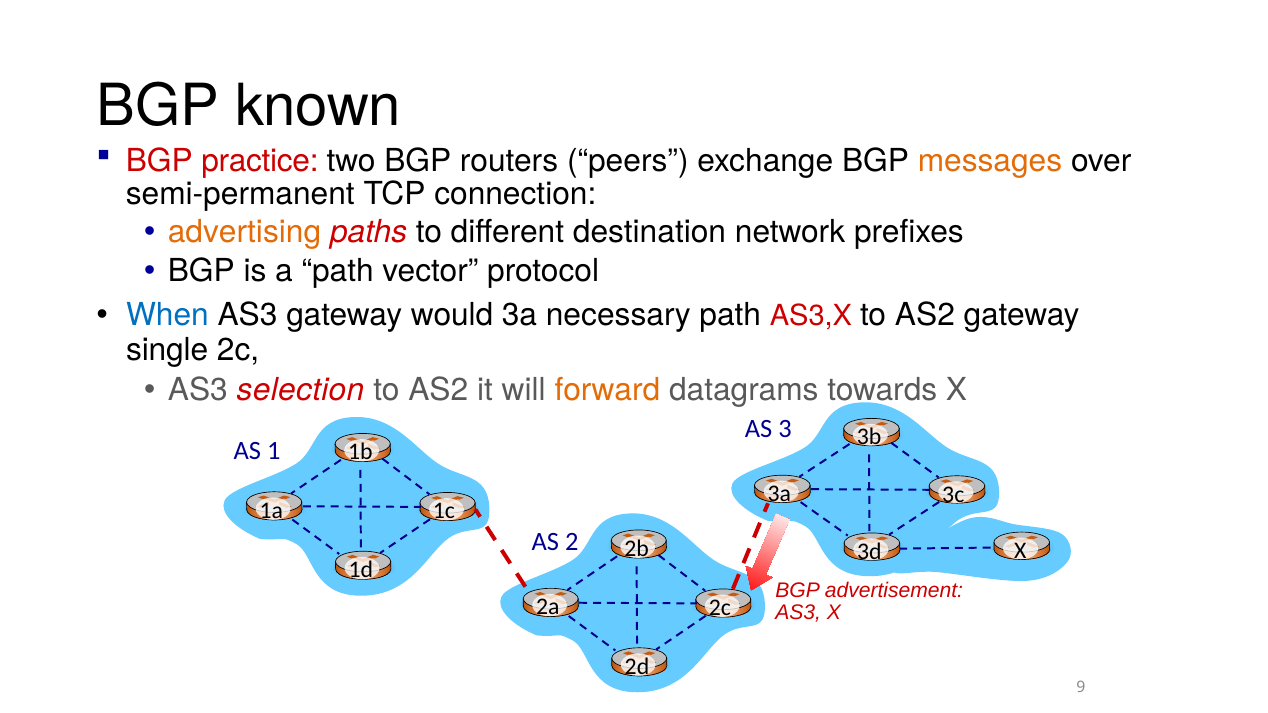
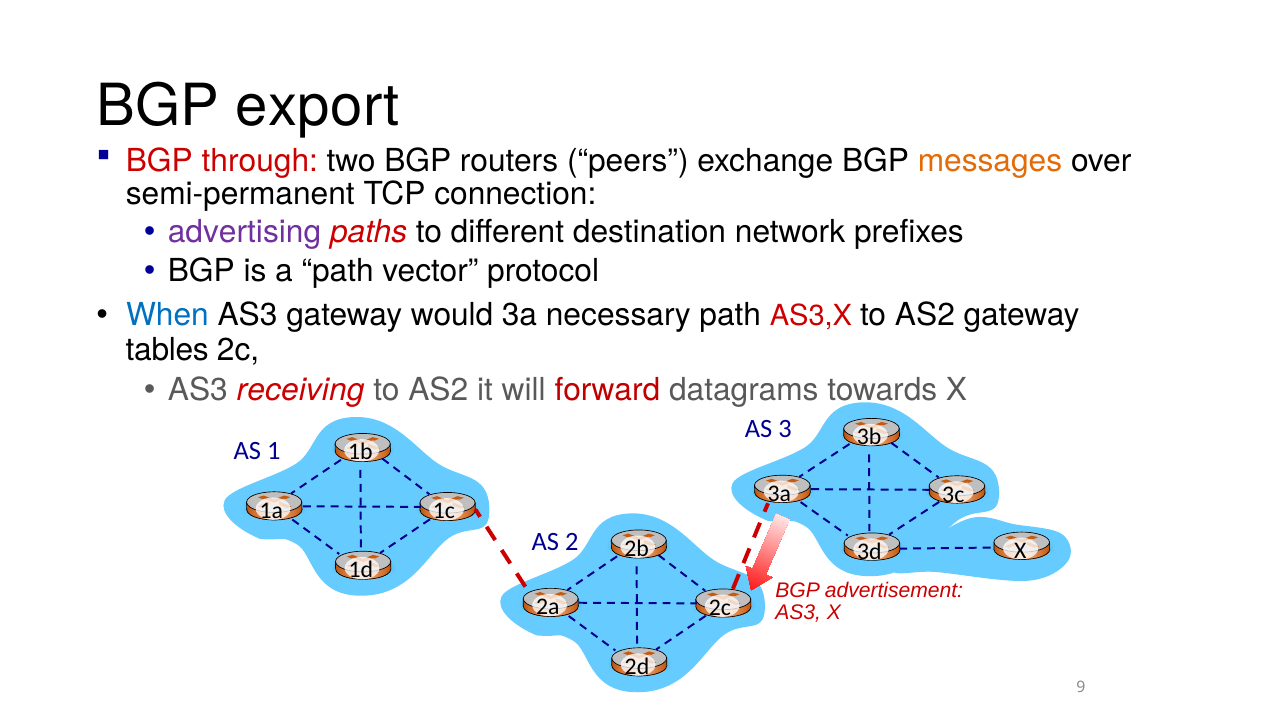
known: known -> export
practice: practice -> through
advertising colour: orange -> purple
single: single -> tables
selection: selection -> receiving
forward colour: orange -> red
